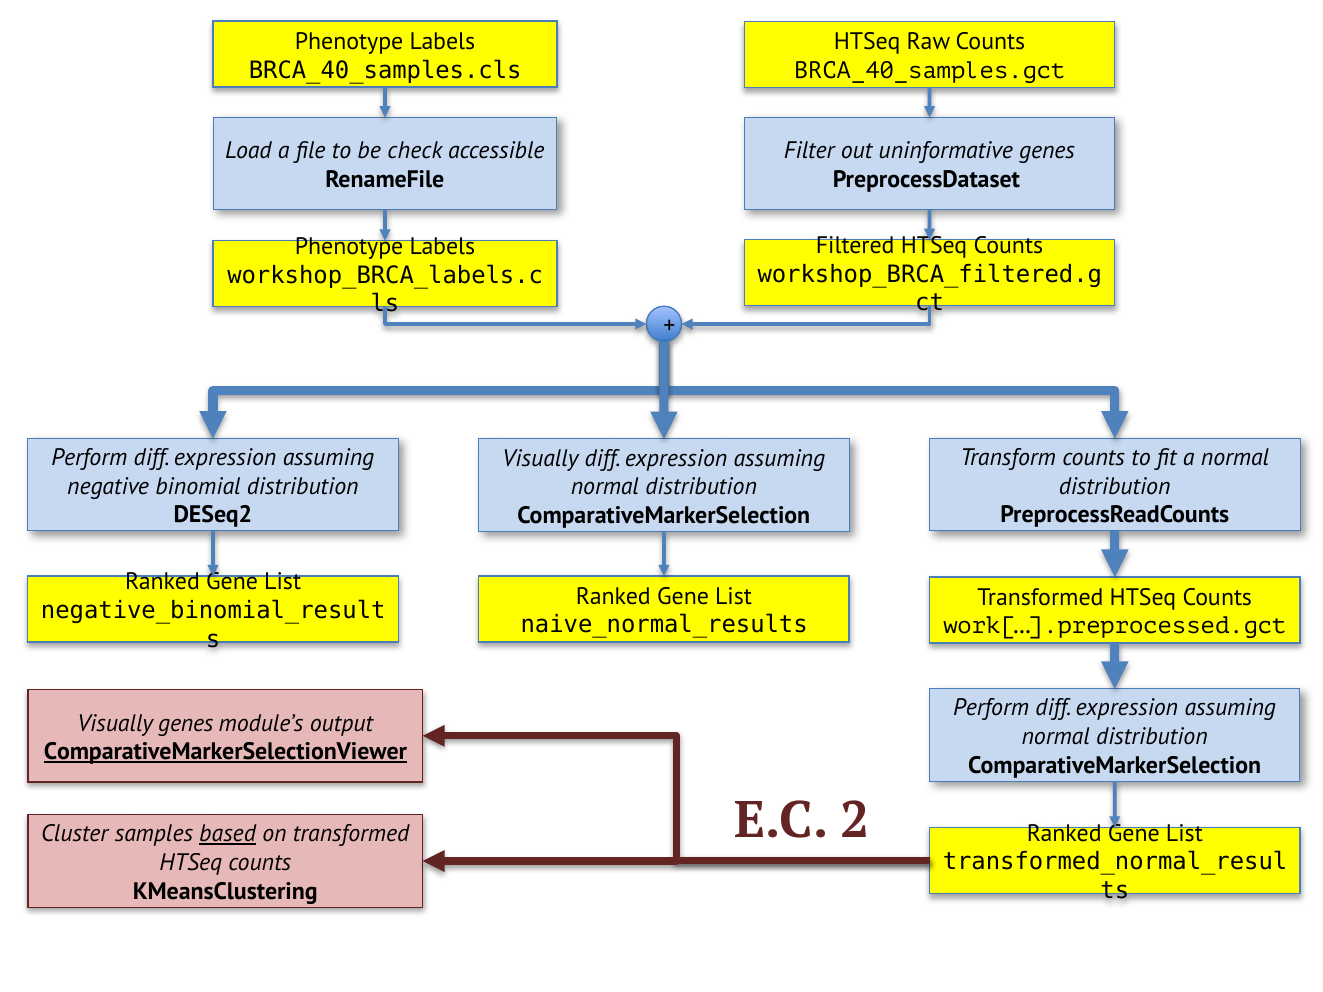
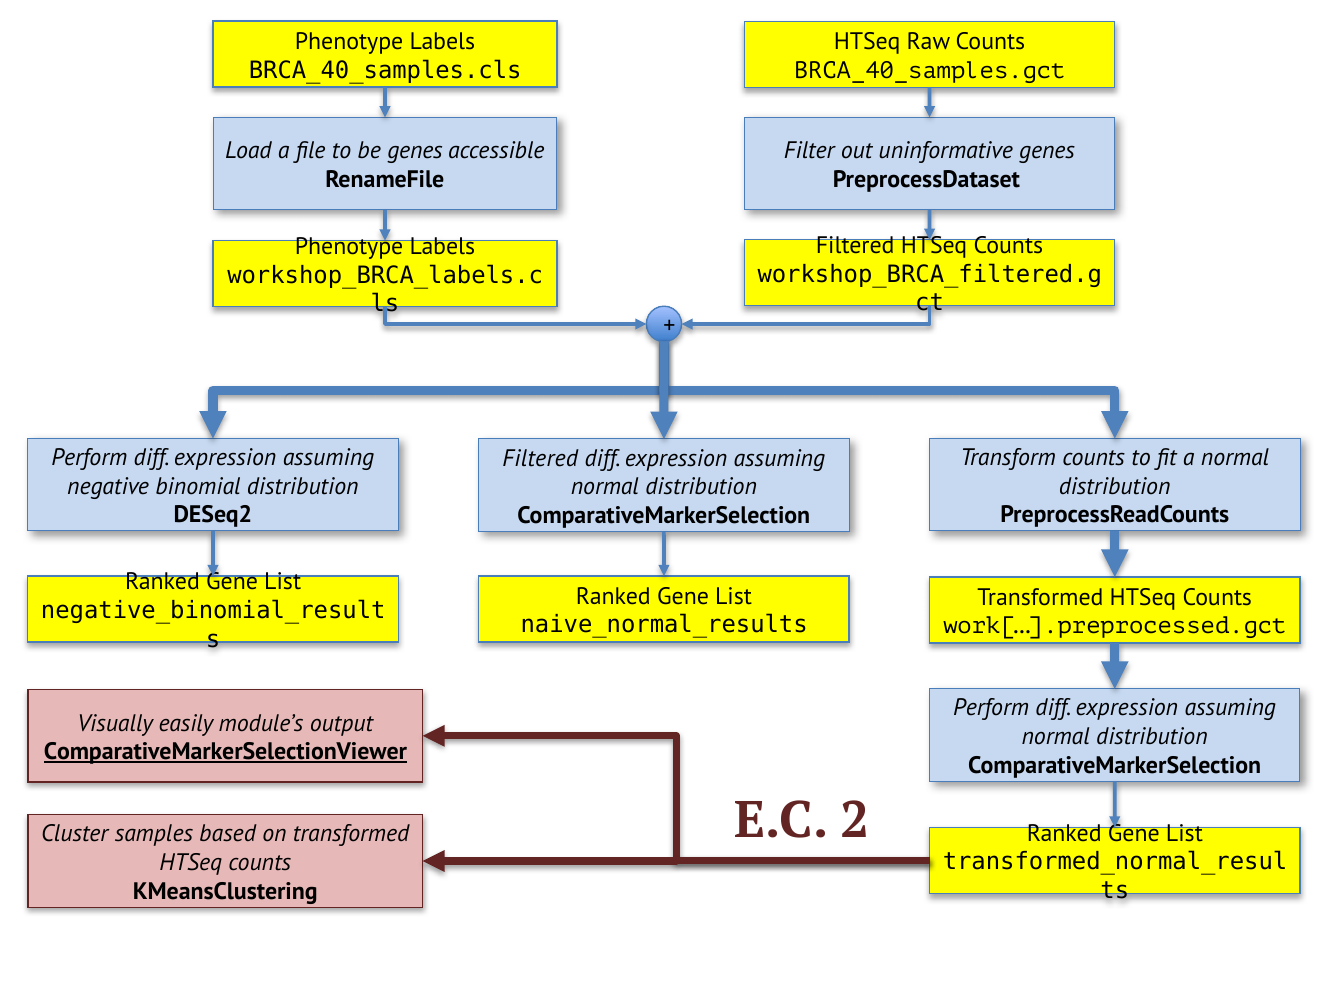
be check: check -> genes
Visually at (540, 458): Visually -> Filtered
Visually genes: genes -> easily
based underline: present -> none
